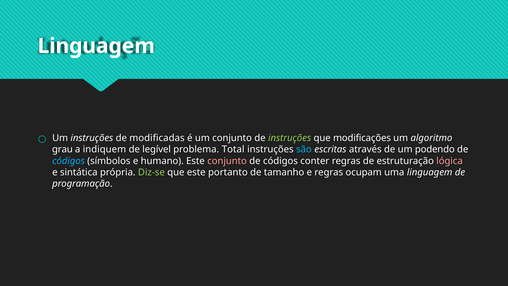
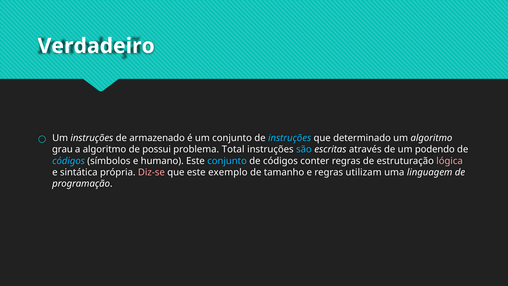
Linguagem at (96, 46): Linguagem -> Verdadeiro
modificadas: modificadas -> armazenado
instruções at (290, 138) colour: light green -> light blue
modificações: modificações -> determinado
a indiquem: indiquem -> algoritmo
legível: legível -> possui
conjunto at (227, 161) colour: pink -> light blue
Diz-se colour: light green -> pink
portanto: portanto -> exemplo
ocupam: ocupam -> utilizam
